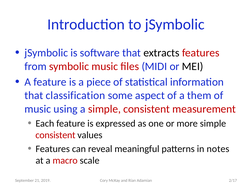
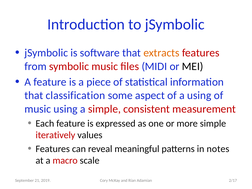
extracts colour: black -> orange
a them: them -> using
consistent at (55, 135): consistent -> iteratively
